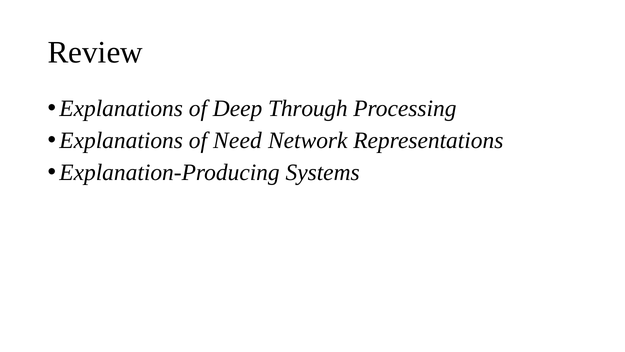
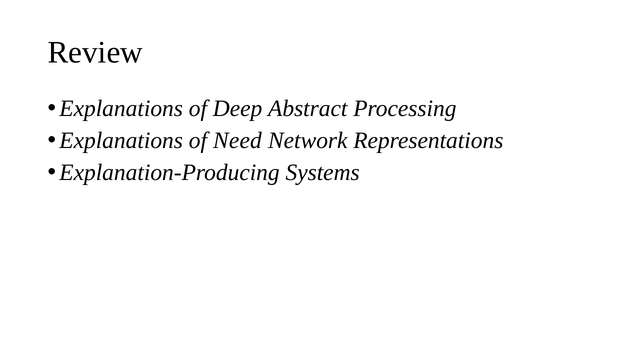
Through: Through -> Abstract
